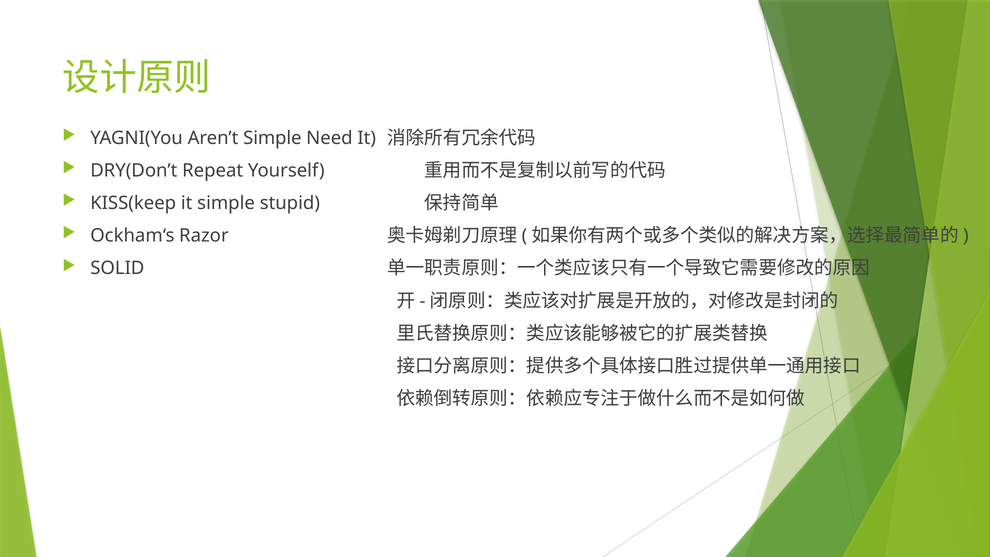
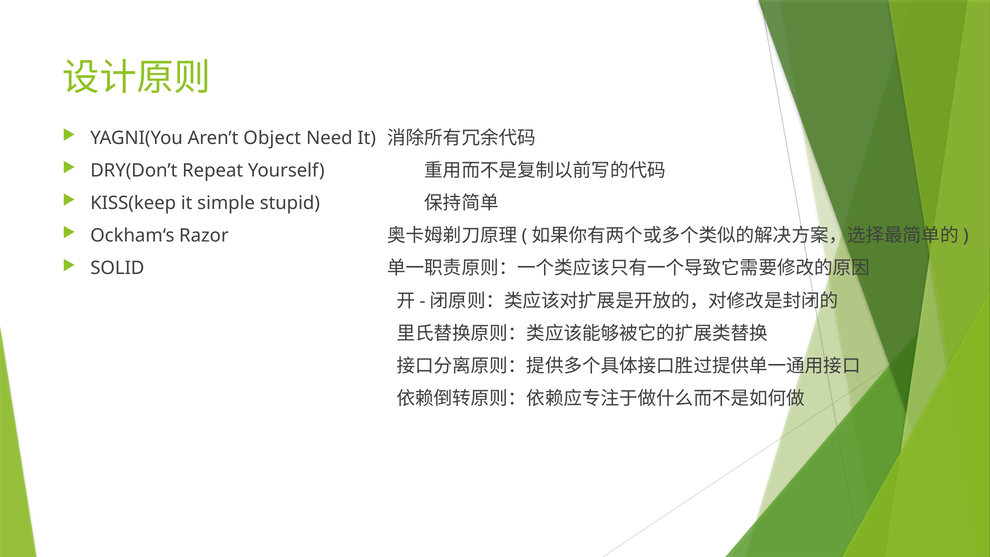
Aren’t Simple: Simple -> Object
